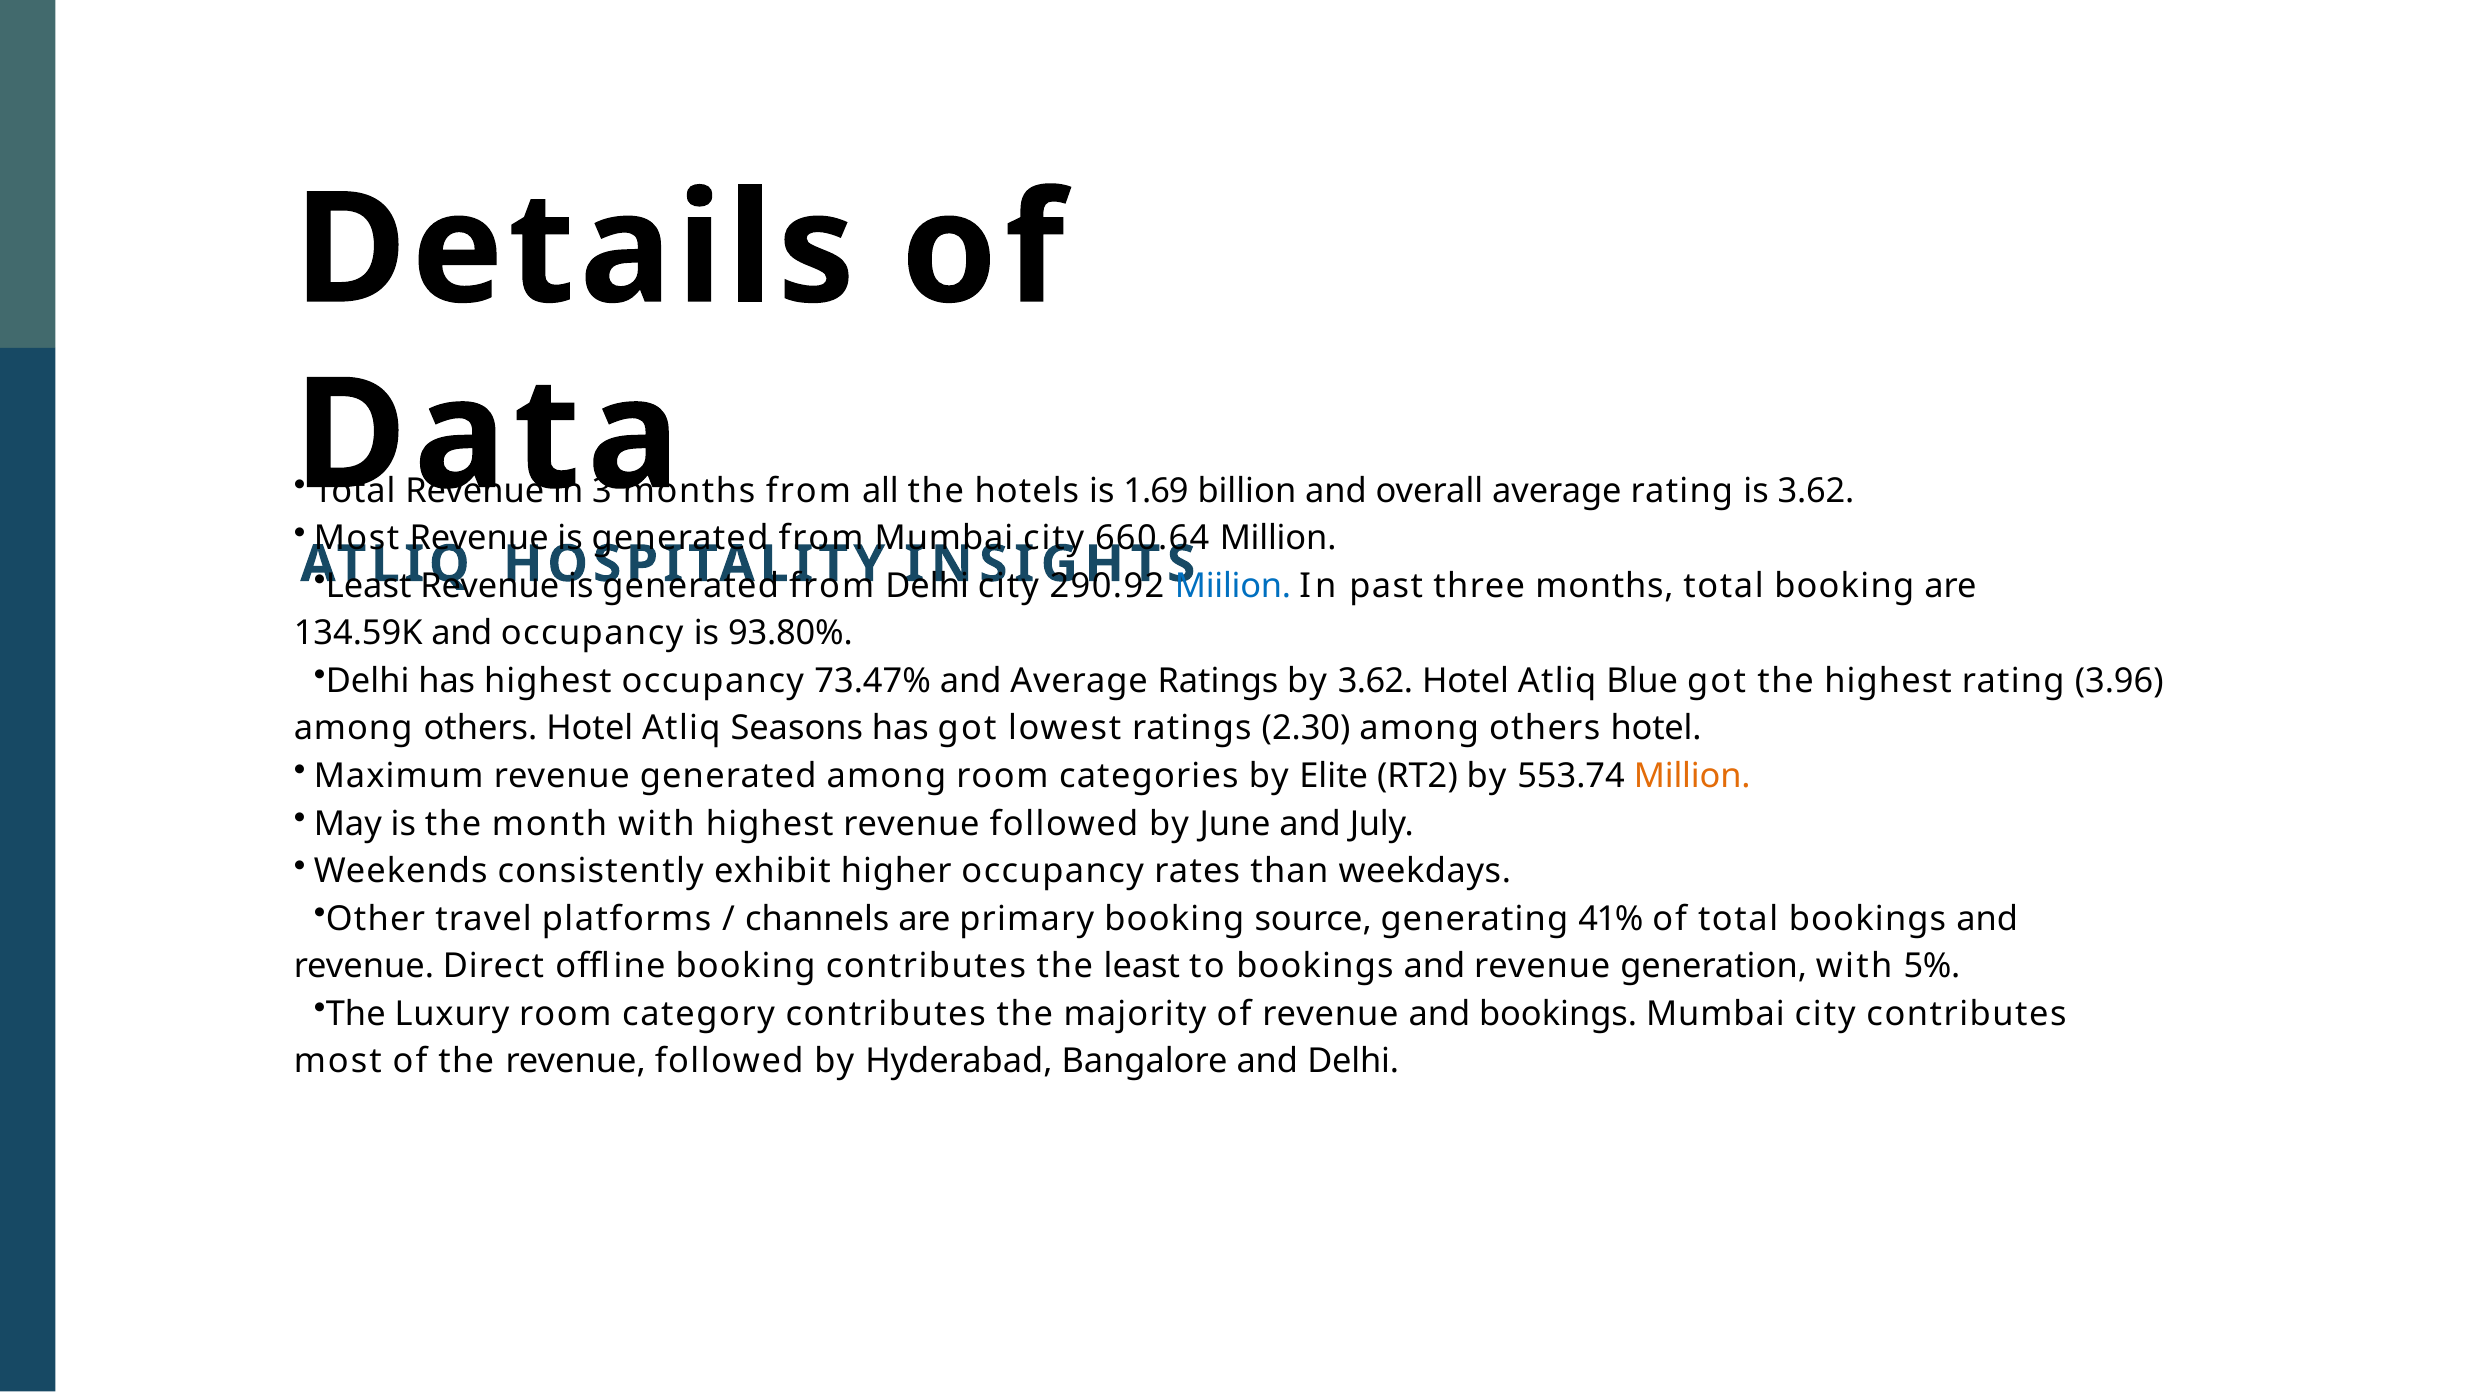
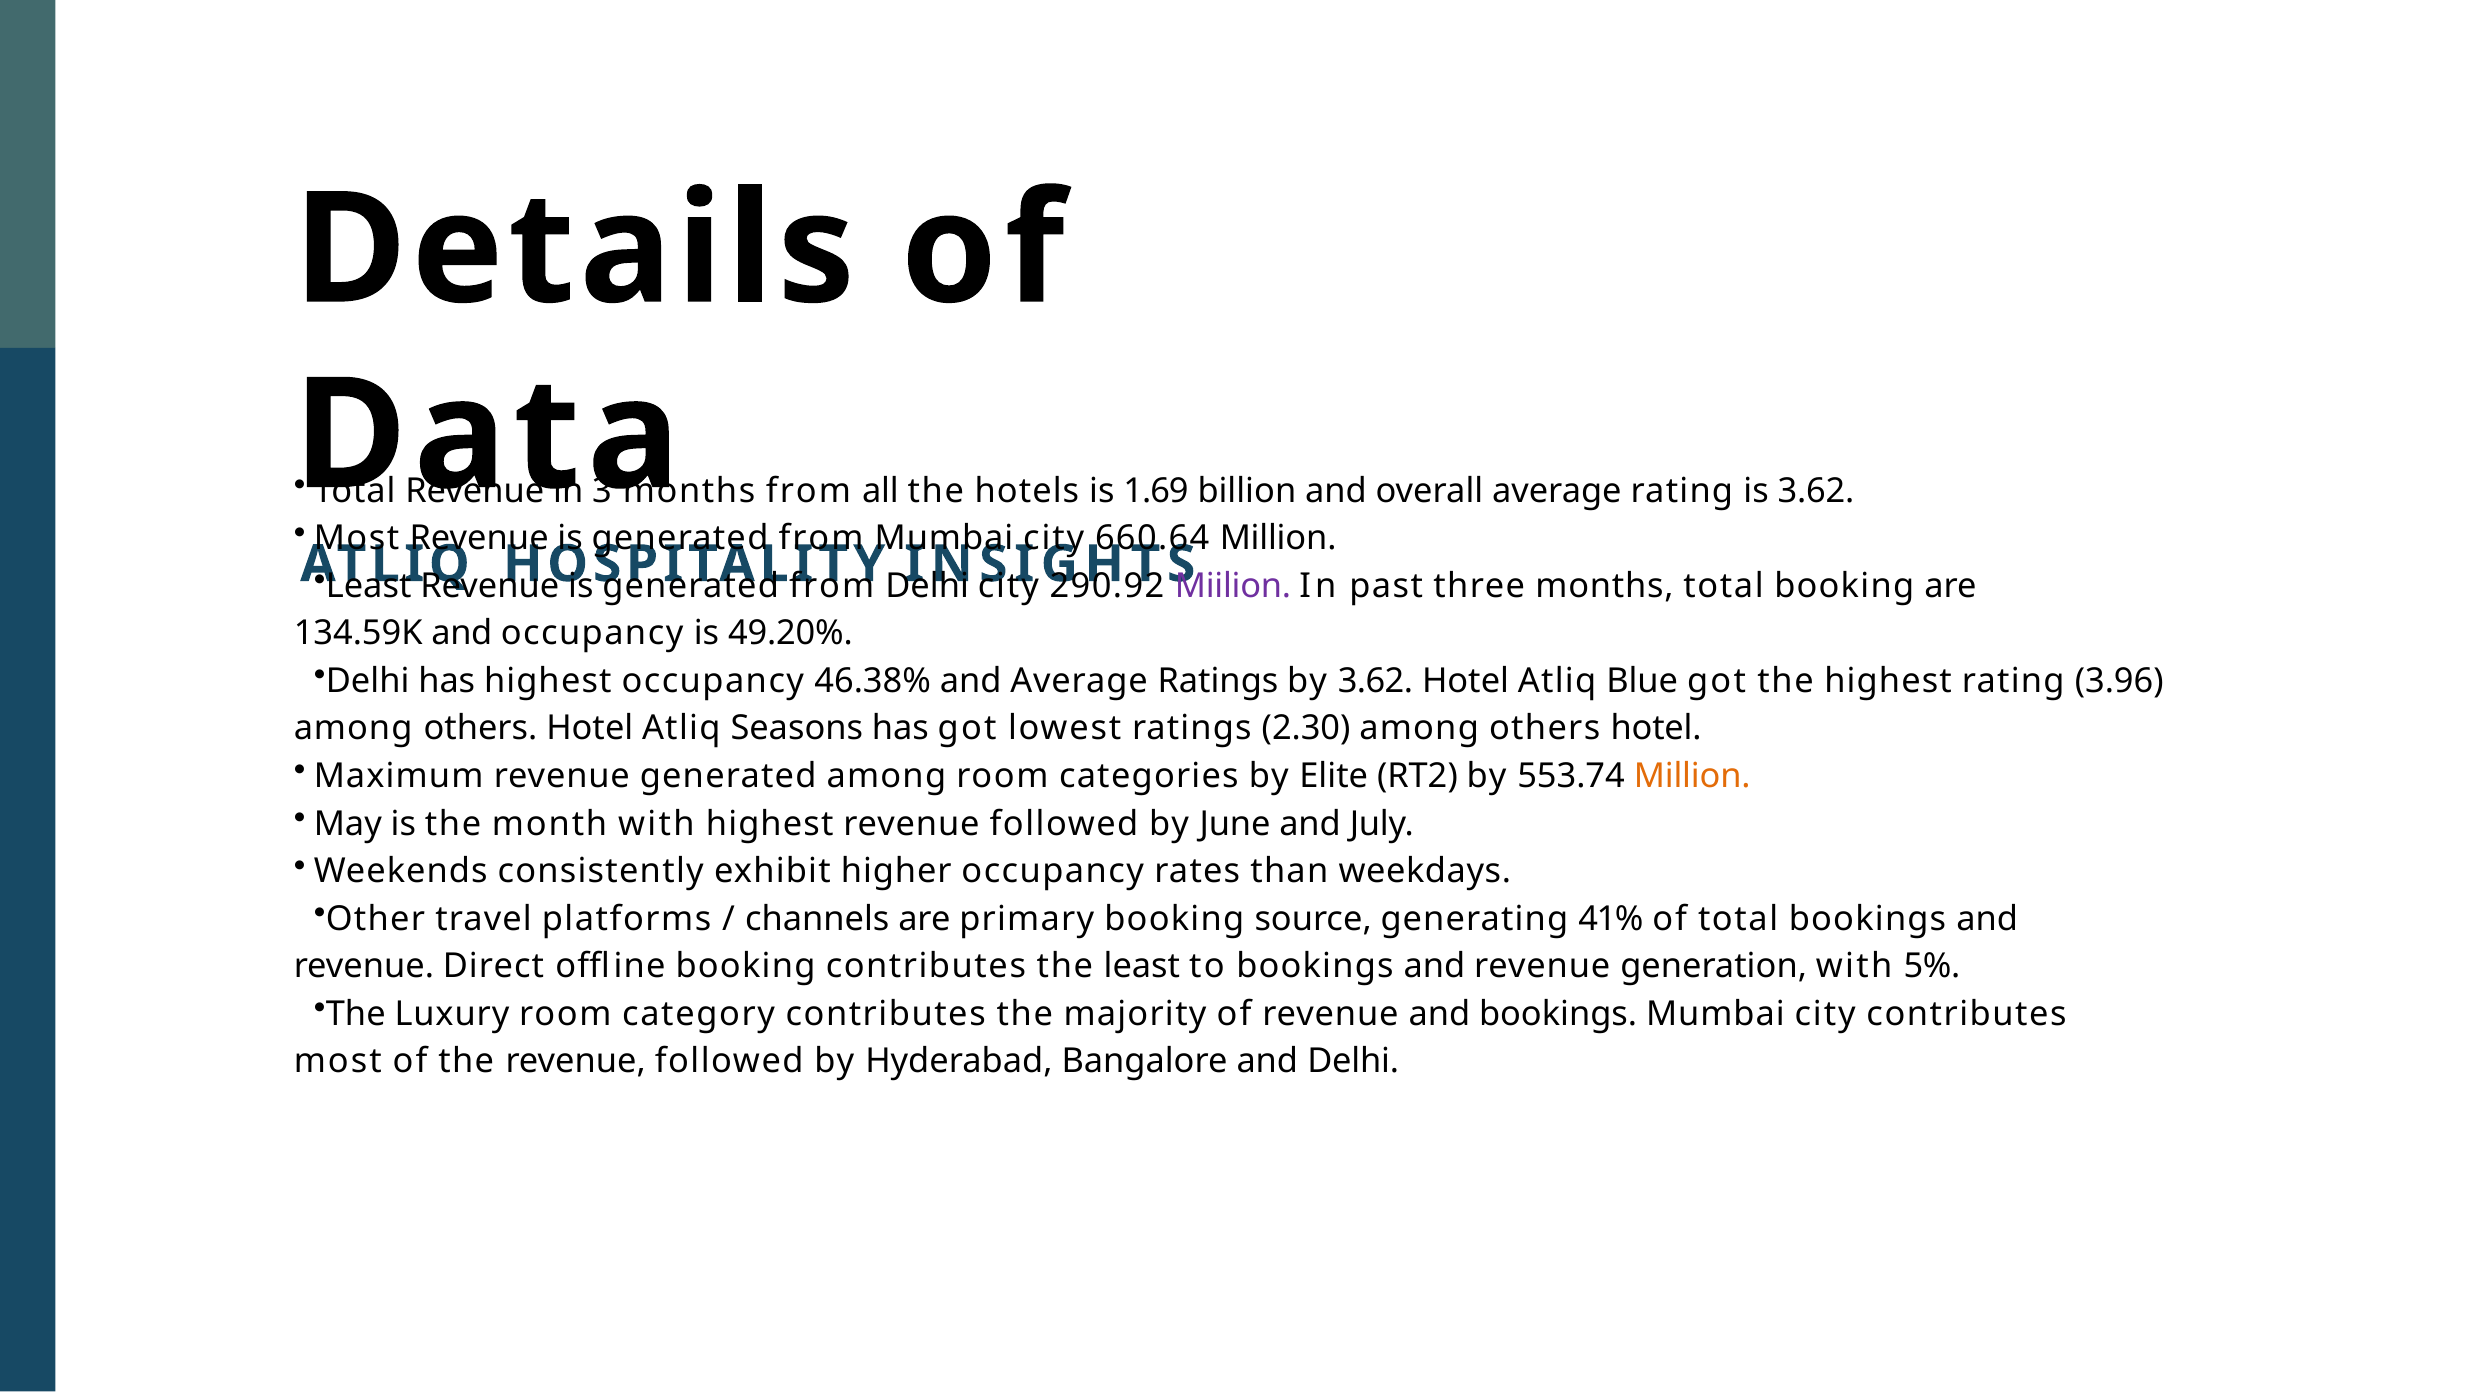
Miilion colour: blue -> purple
93.80%: 93.80% -> 49.20%
73.47%: 73.47% -> 46.38%
